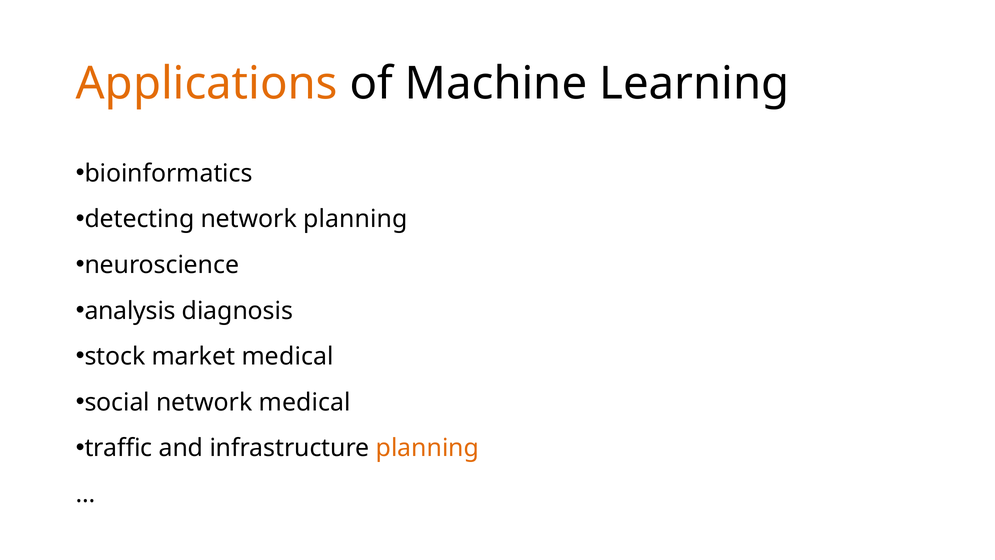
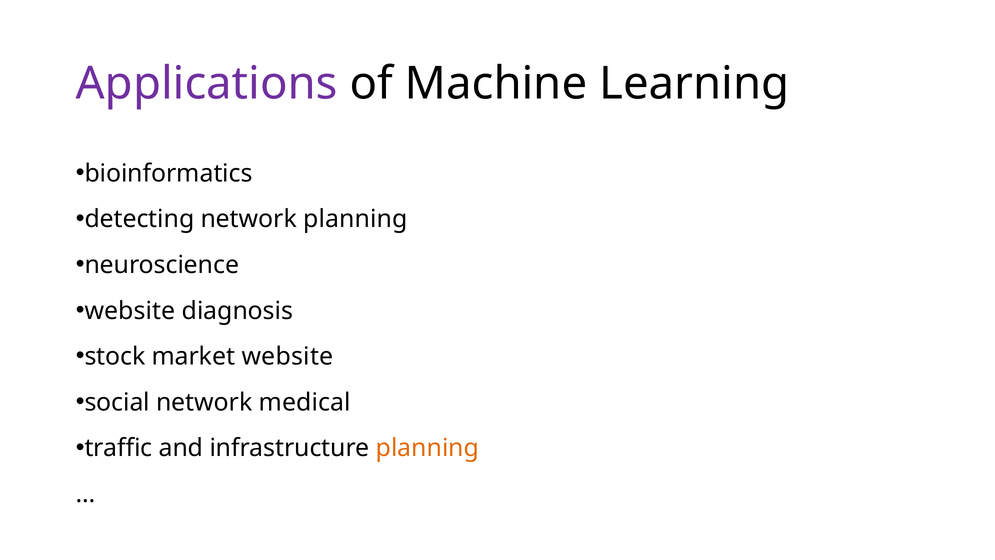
Applications colour: orange -> purple
analysis at (130, 311): analysis -> website
market medical: medical -> website
